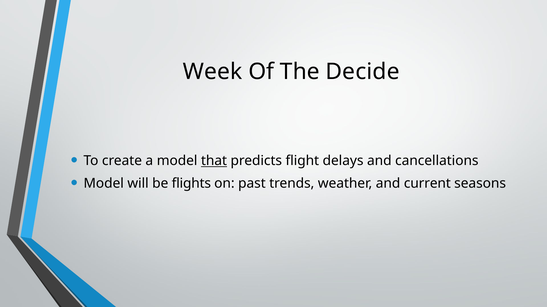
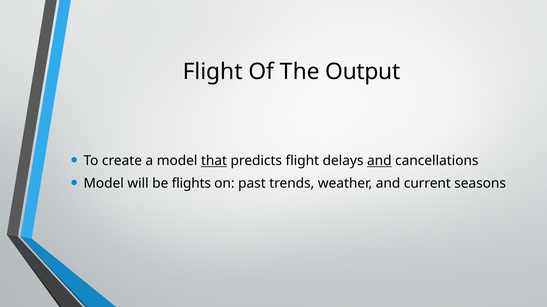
Week at (213, 72): Week -> Flight
Decide: Decide -> Output
and at (379, 161) underline: none -> present
